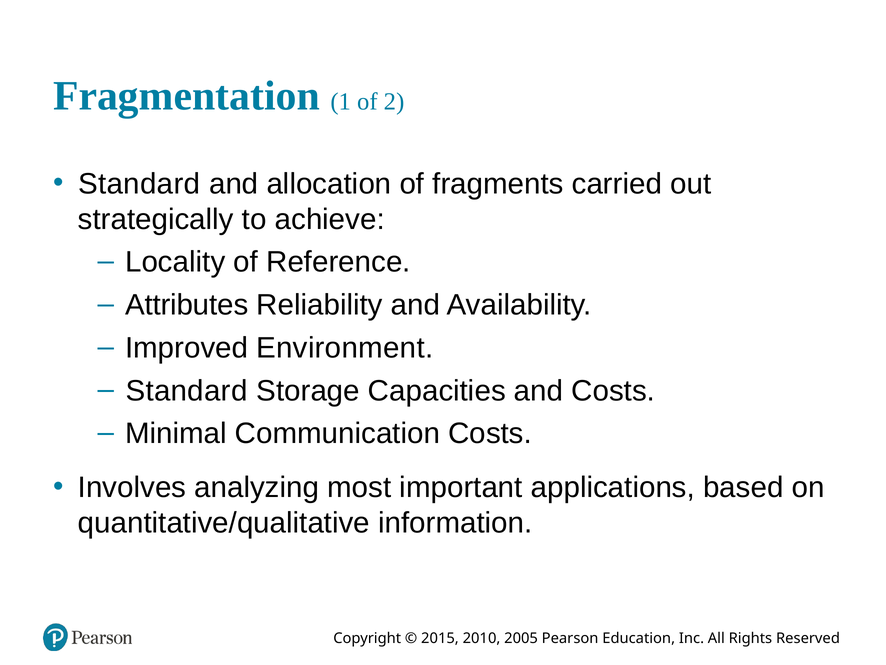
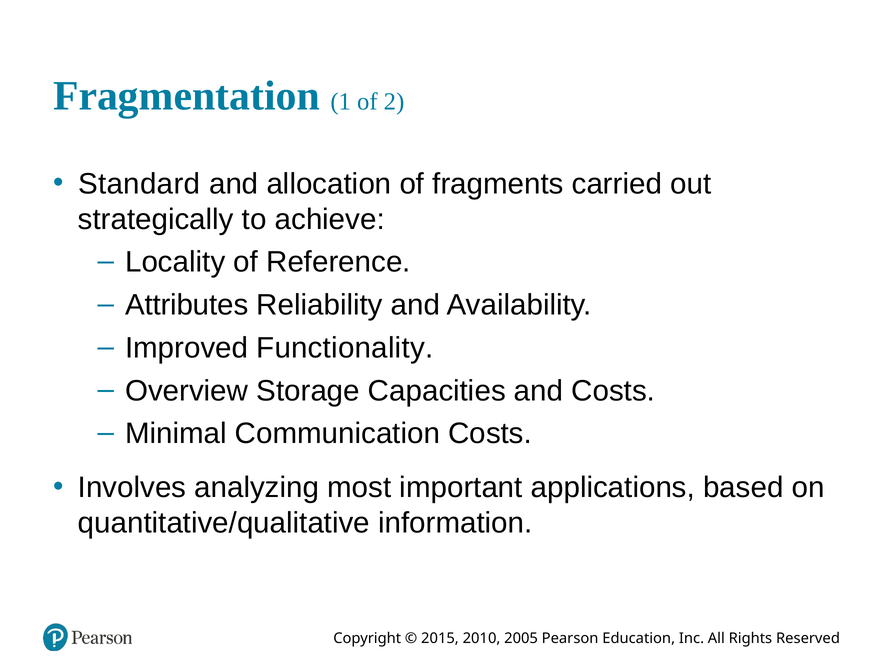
Environment: Environment -> Functionality
Standard at (187, 390): Standard -> Overview
